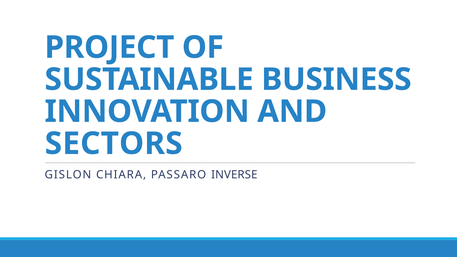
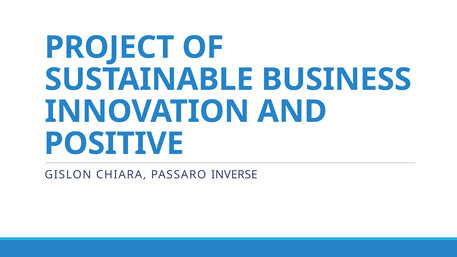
SECTORS: SECTORS -> POSITIVE
